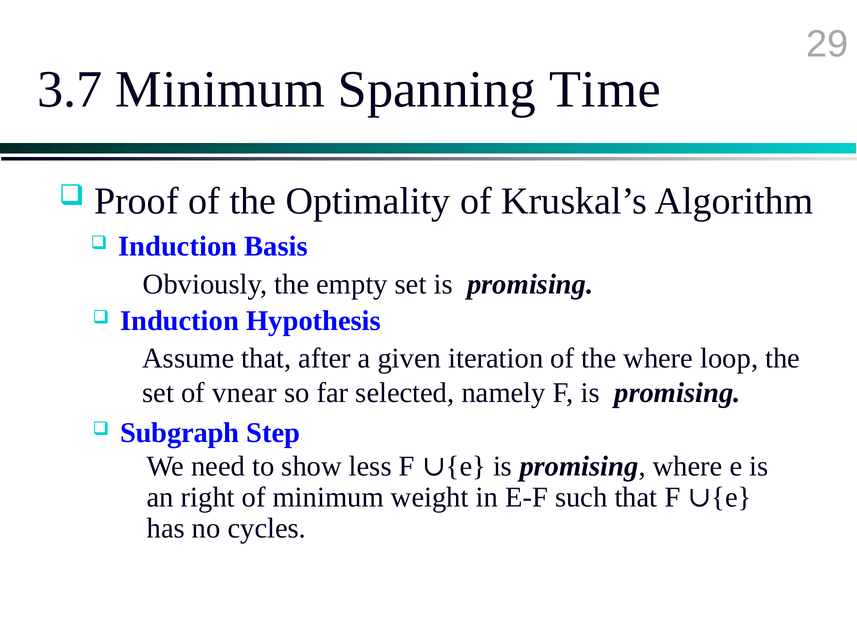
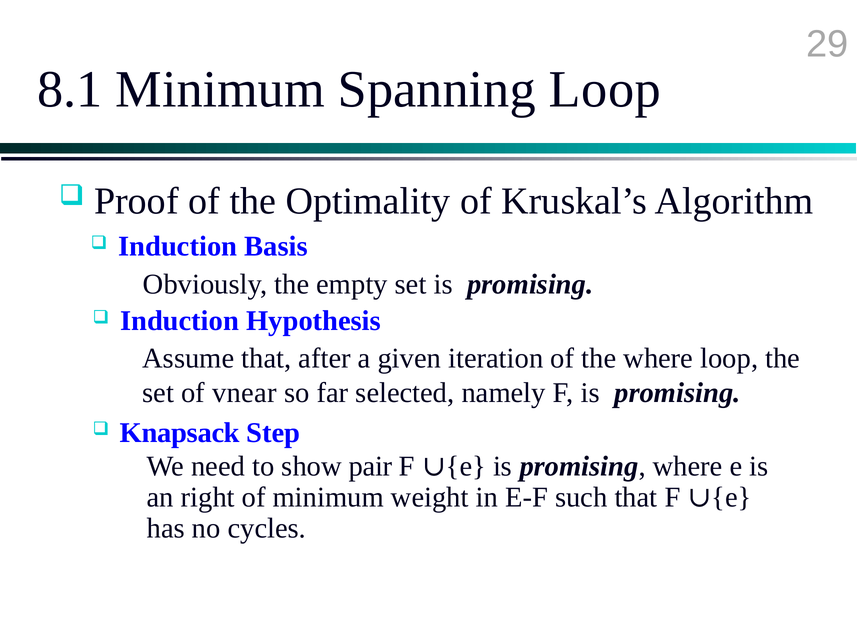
3.7: 3.7 -> 8.1
Spanning Time: Time -> Loop
Subgraph: Subgraph -> Knapsack
less: less -> pair
